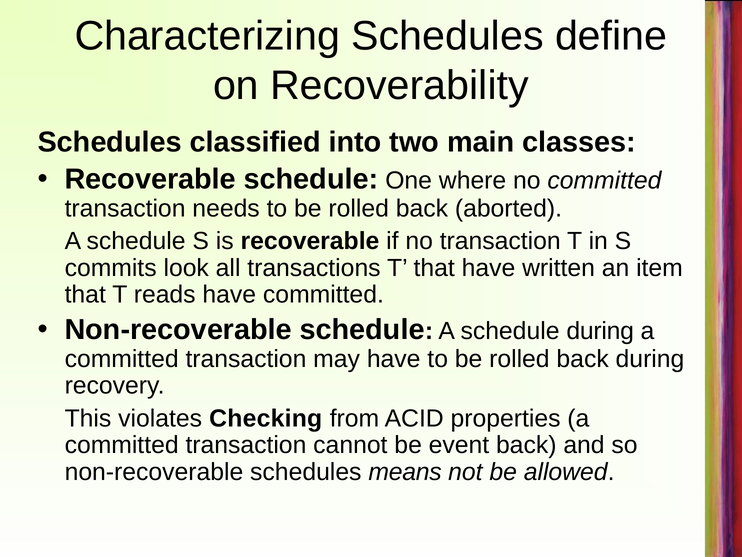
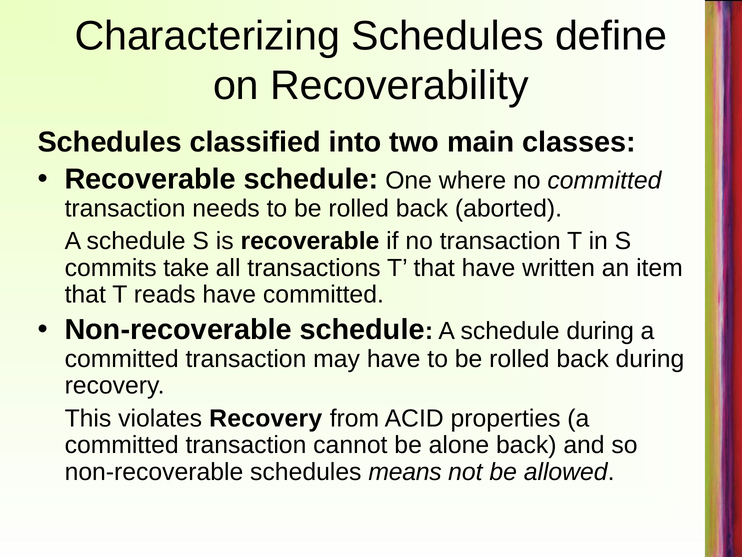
look: look -> take
violates Checking: Checking -> Recovery
event: event -> alone
